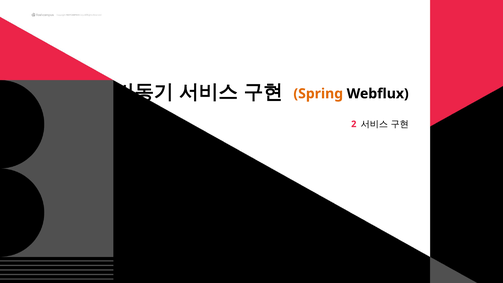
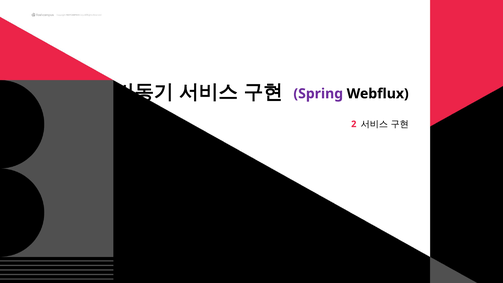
Spring colour: orange -> purple
